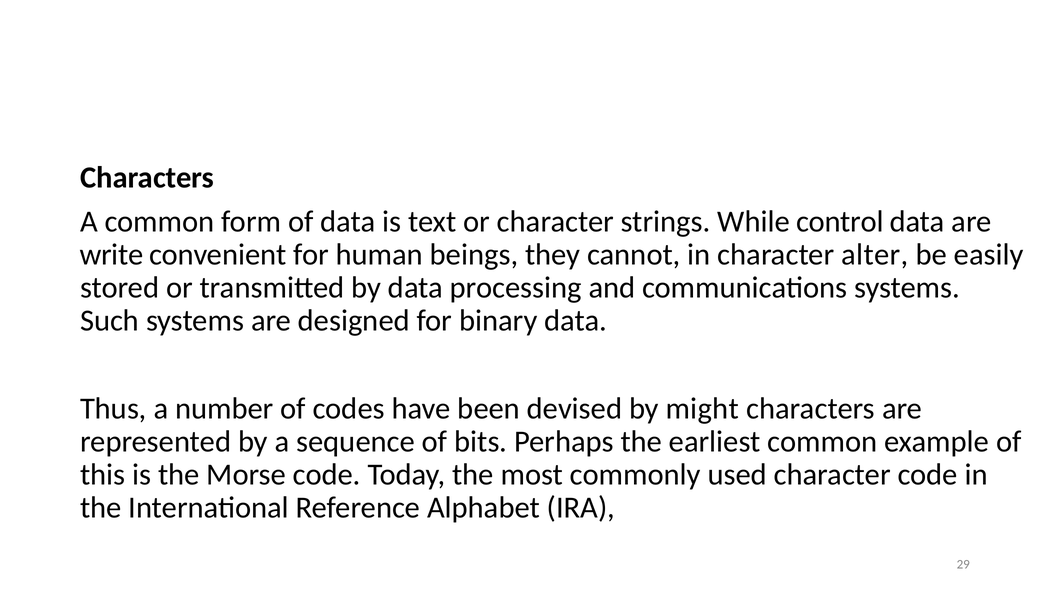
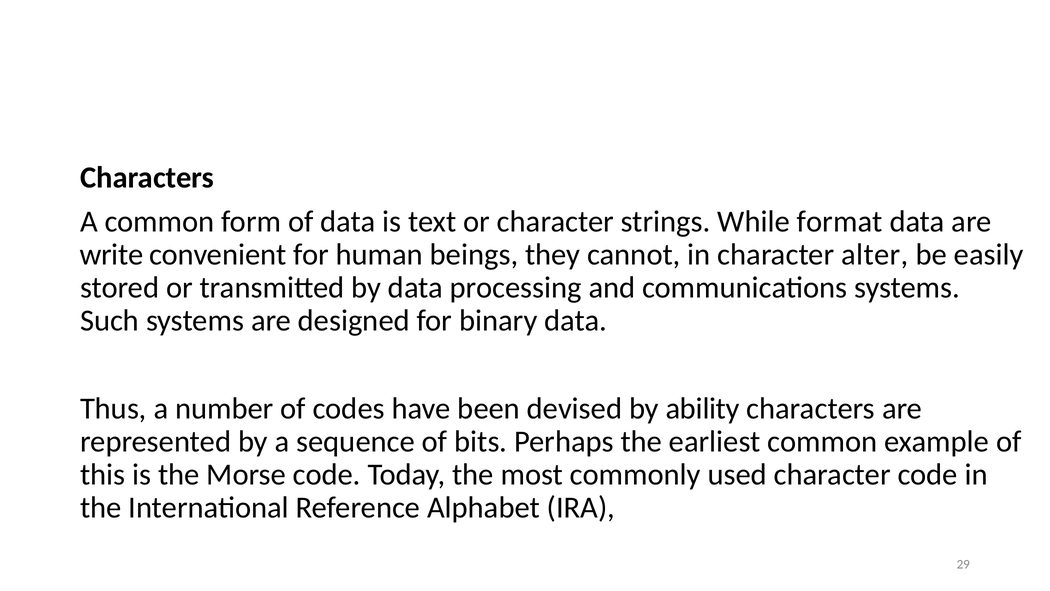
control: control -> format
might: might -> ability
